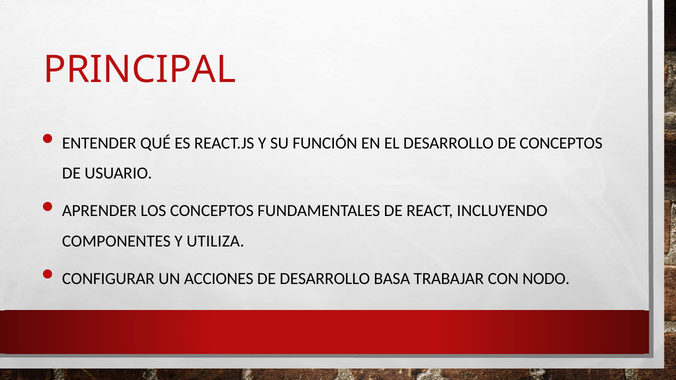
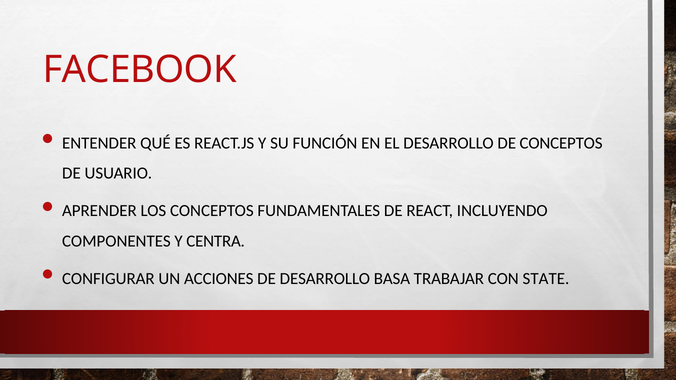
PRINCIPAL: PRINCIPAL -> FACEBOOK
UTILIZA: UTILIZA -> CENTRA
NODO: NODO -> STATE
